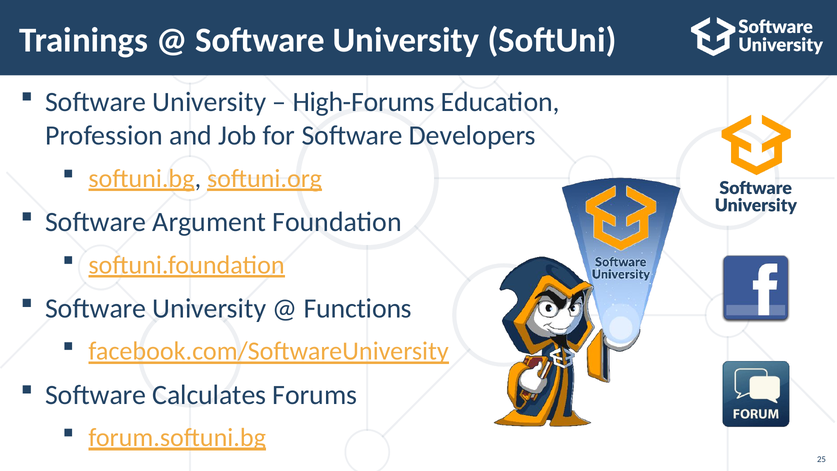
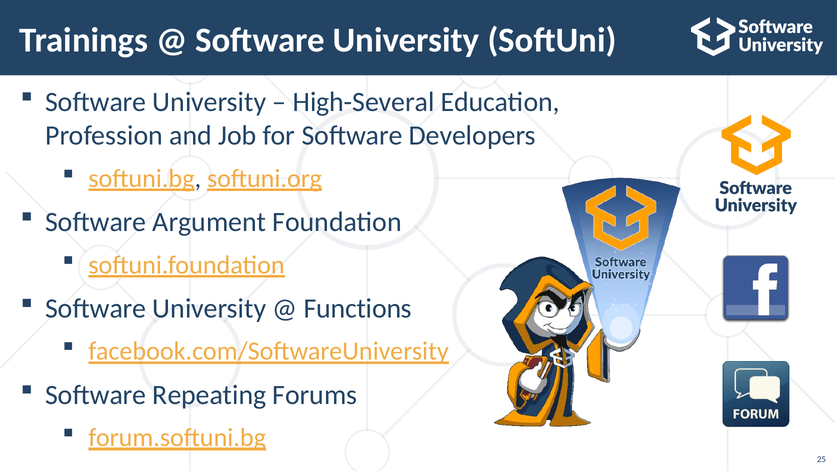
High-Forums: High-Forums -> High-Several
Calculates: Calculates -> Repeating
